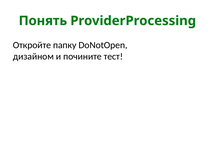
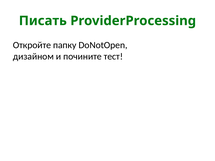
Понять: Понять -> Писать
